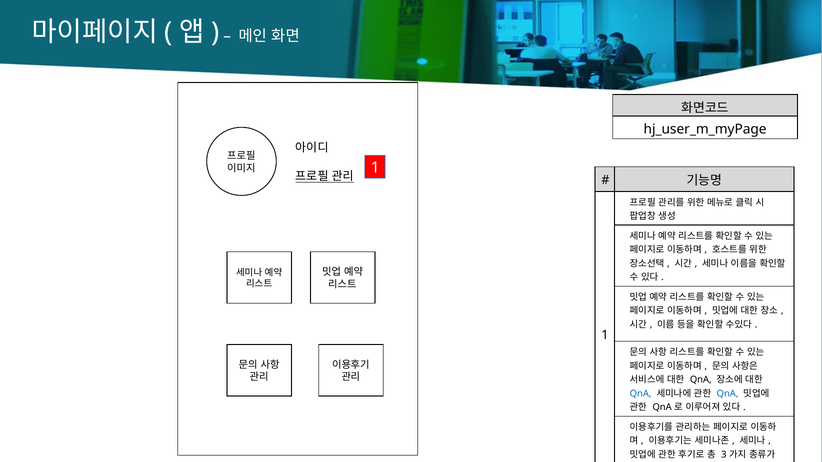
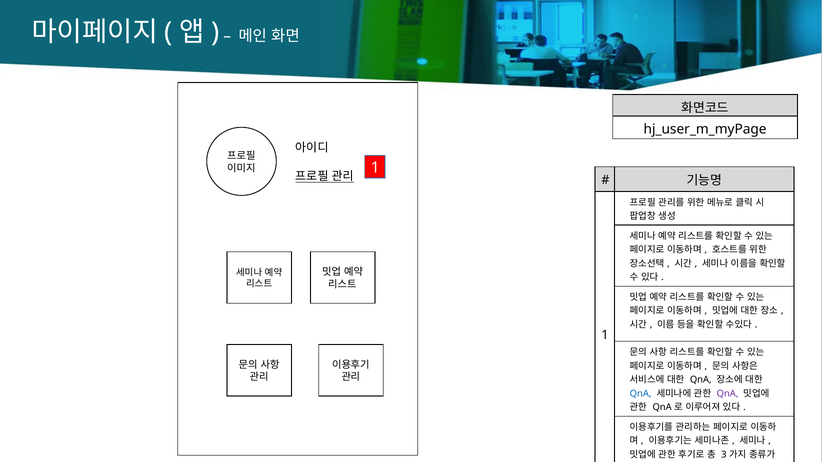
QnA at (728, 394) colour: blue -> purple
